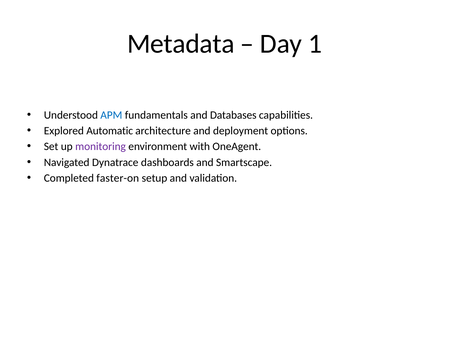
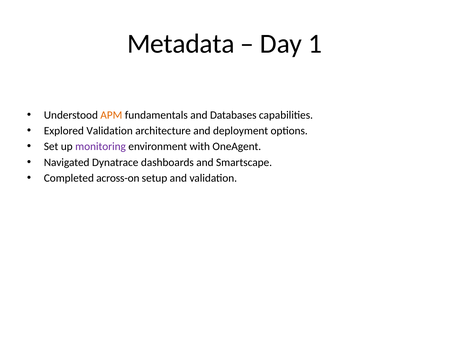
APM colour: blue -> orange
Explored Automatic: Automatic -> Validation
faster-on: faster-on -> across-on
